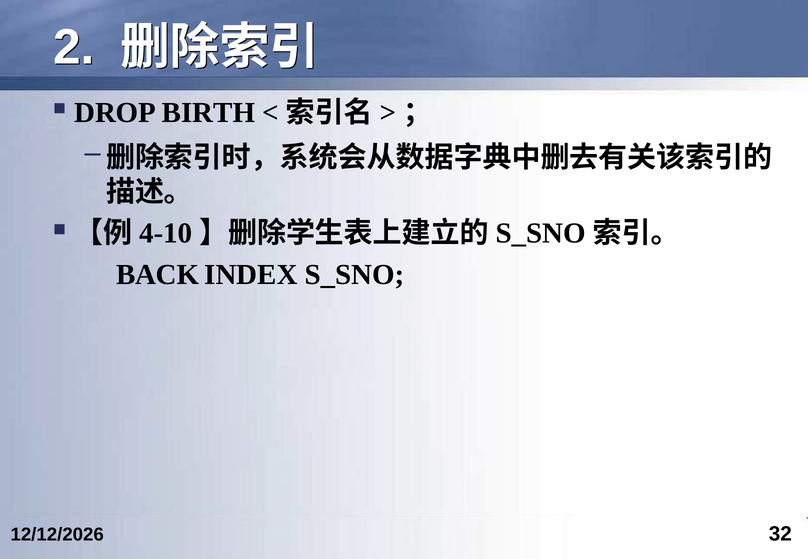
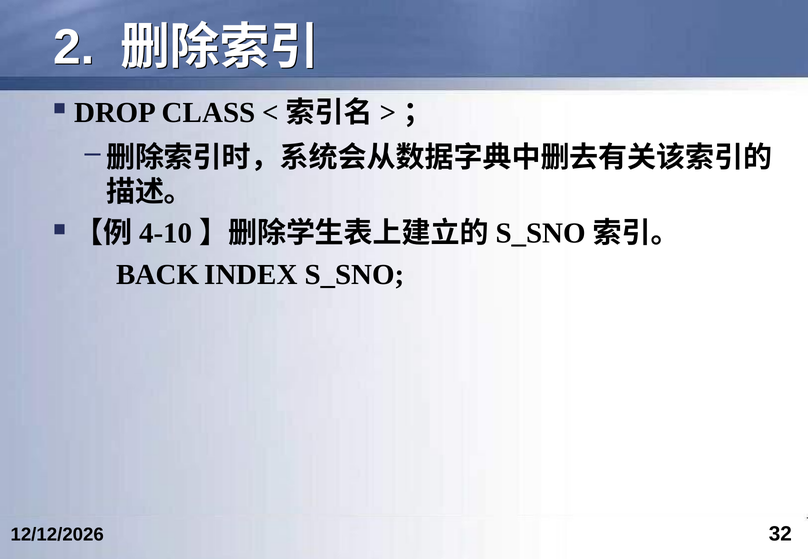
BIRTH: BIRTH -> CLASS
